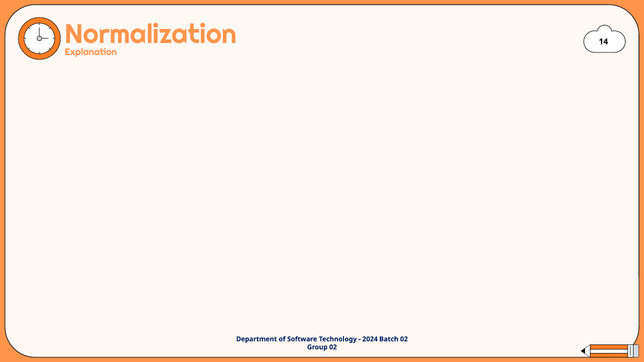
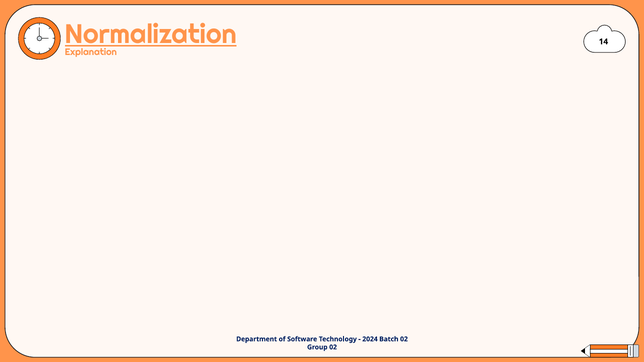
Normalization underline: none -> present
